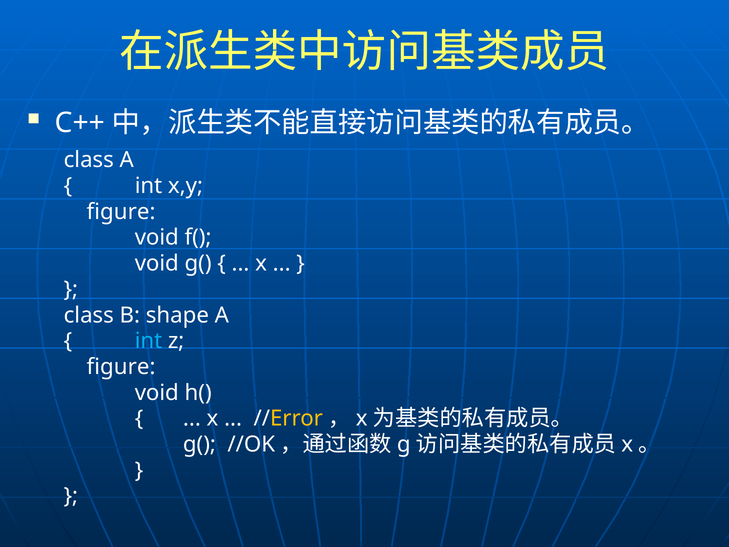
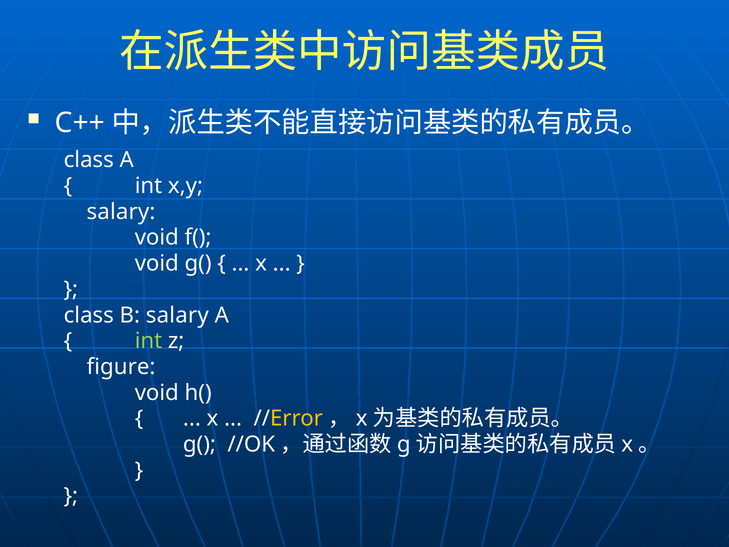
figure at (121, 212): figure -> salary
B shape: shape -> salary
int at (148, 341) colour: light blue -> light green
